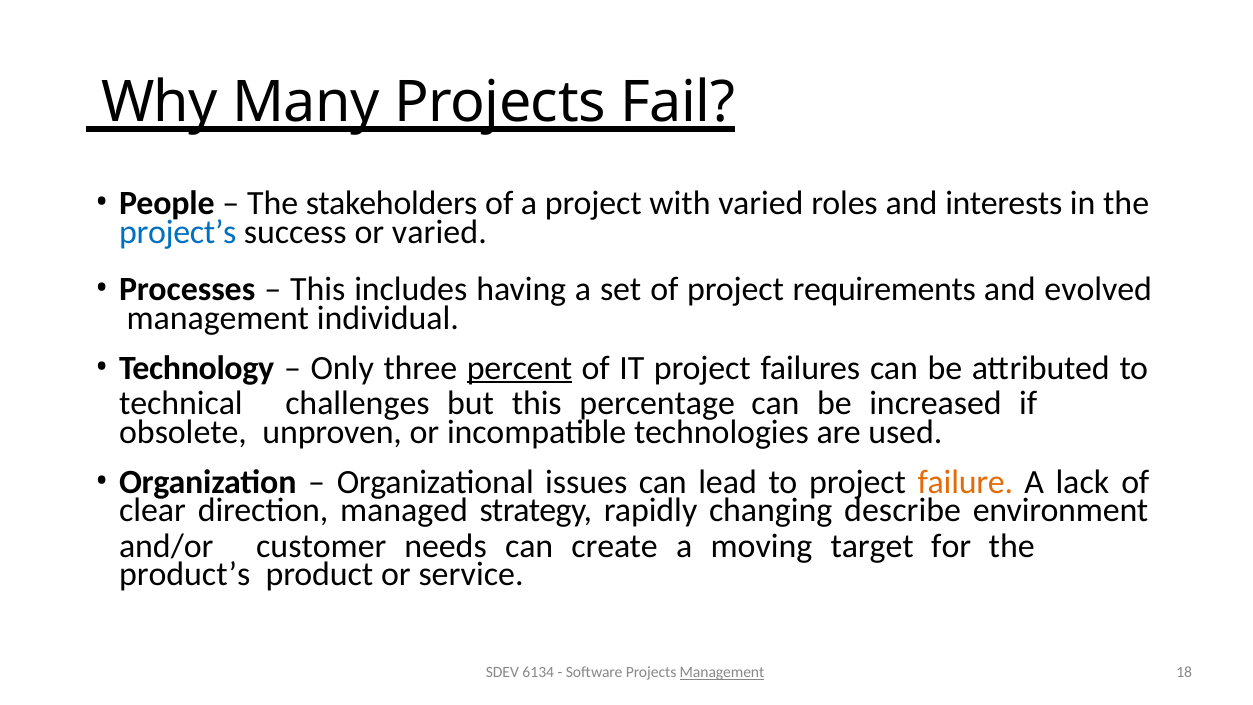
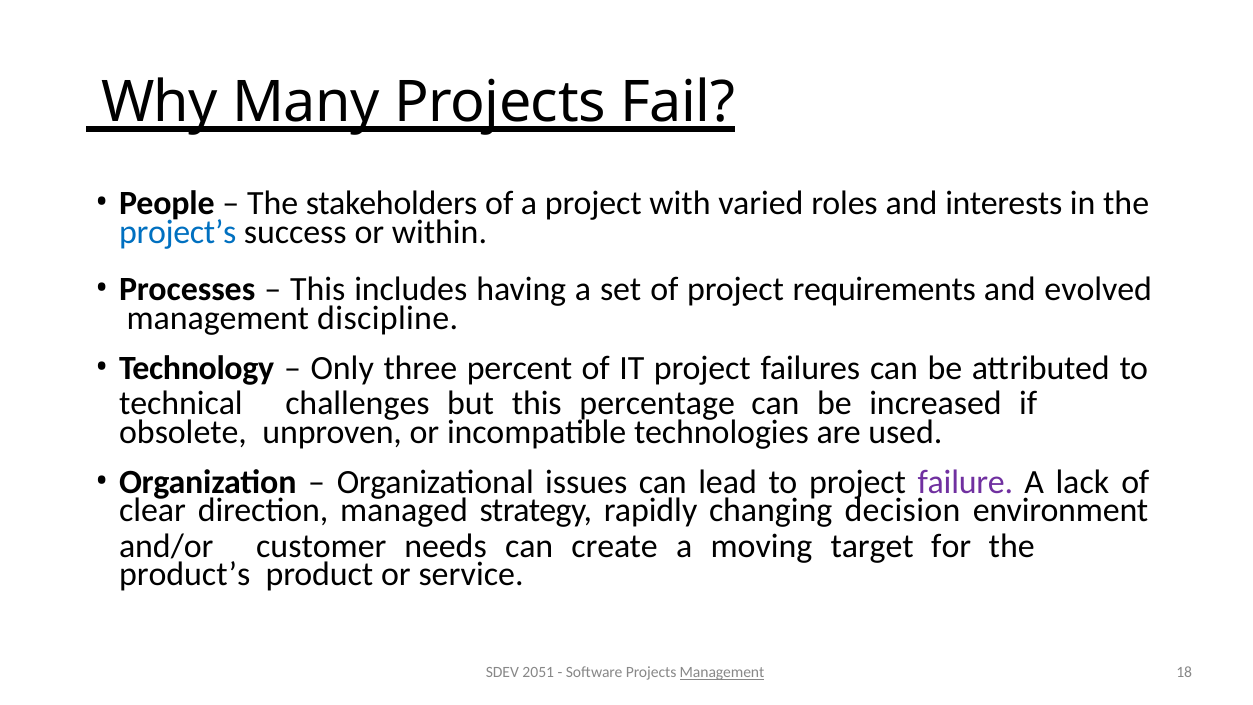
or varied: varied -> within
individual: individual -> discipline
percent underline: present -> none
failure colour: orange -> purple
describe: describe -> decision
6134: 6134 -> 2051
